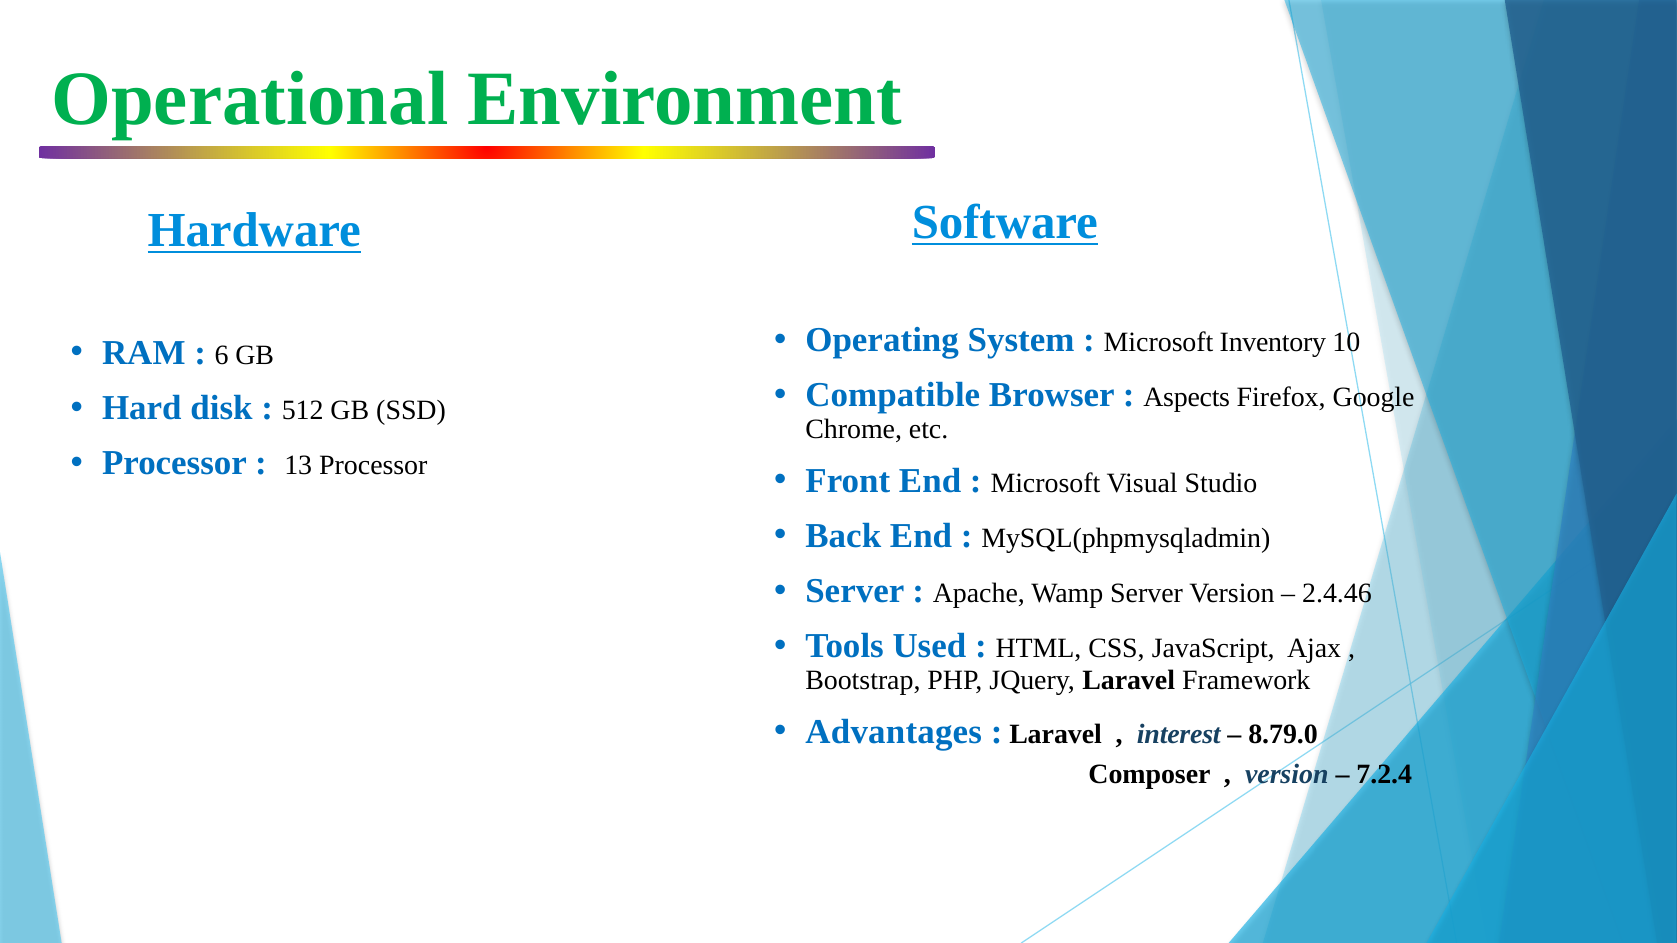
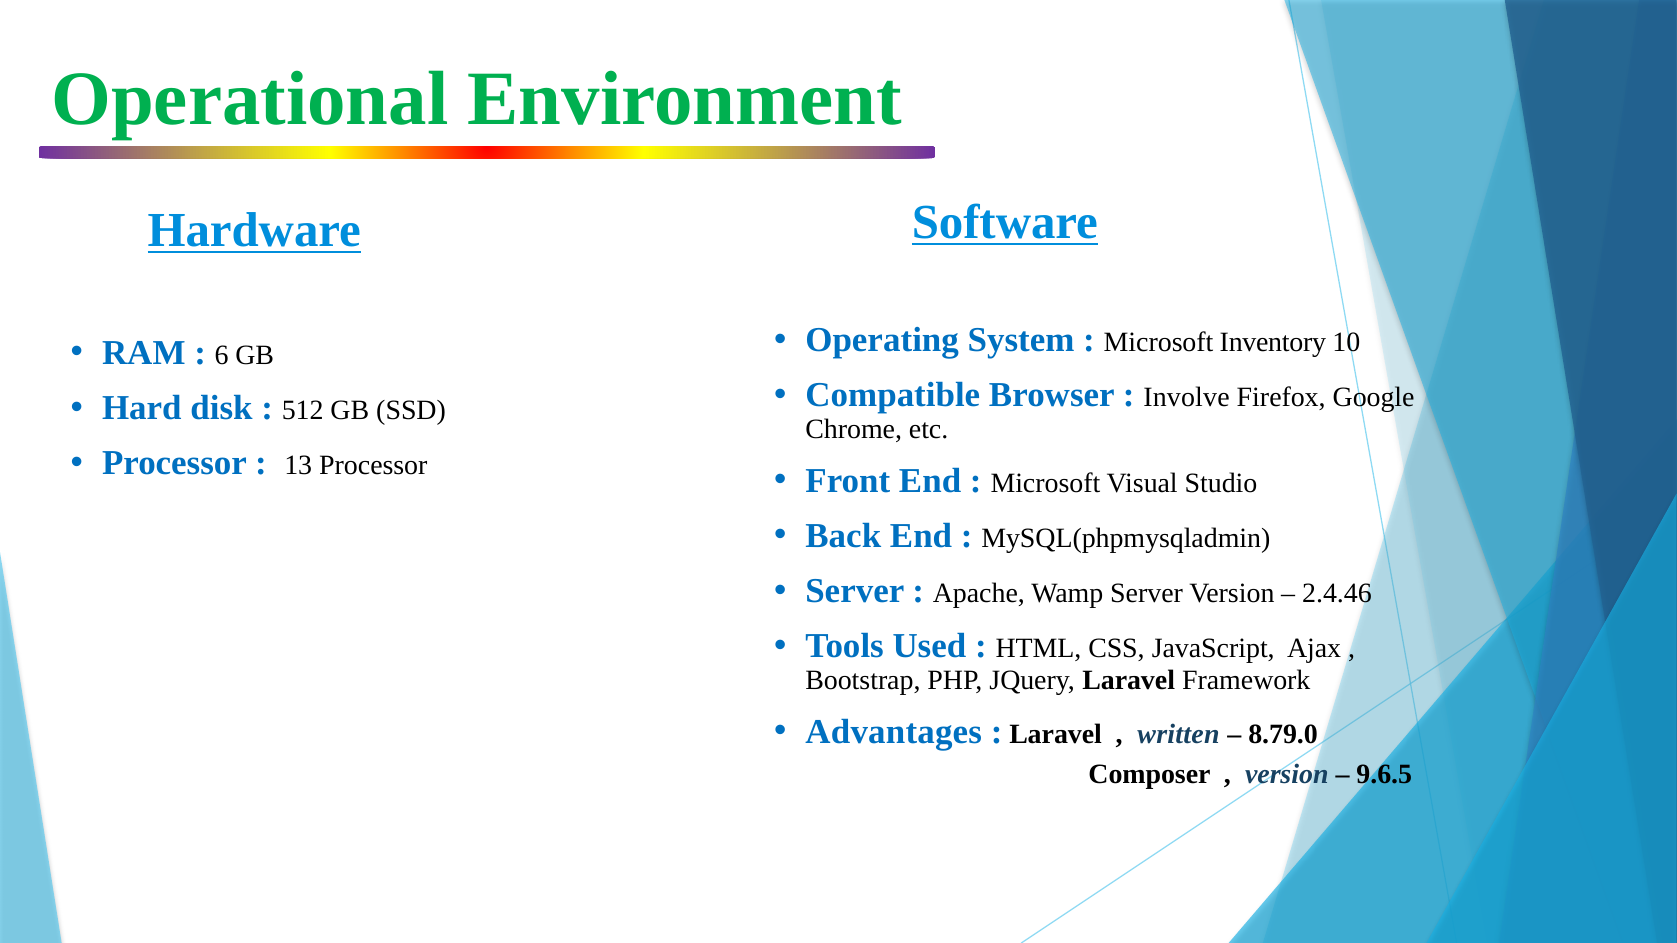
Aspects: Aspects -> Involve
interest: interest -> written
7.2.4: 7.2.4 -> 9.6.5
